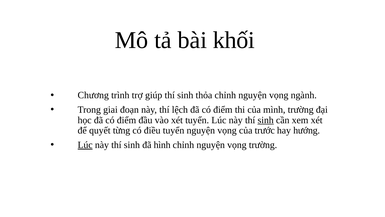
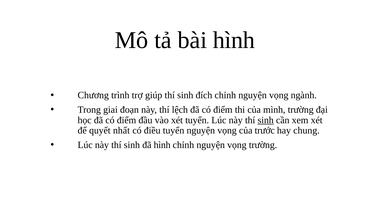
bài khối: khối -> hình
thỏa: thỏa -> đích
từng: từng -> nhất
hướng: hướng -> chung
Lúc at (85, 145) underline: present -> none
